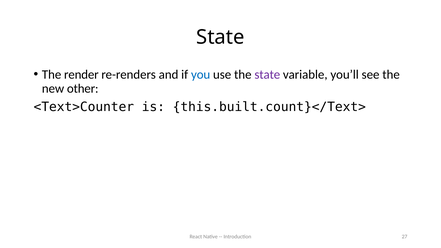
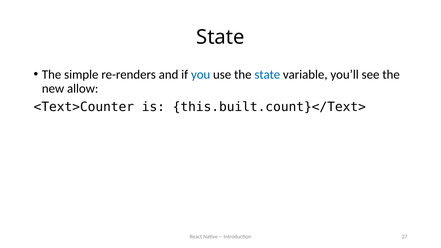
render: render -> simple
state at (267, 75) colour: purple -> blue
other: other -> allow
